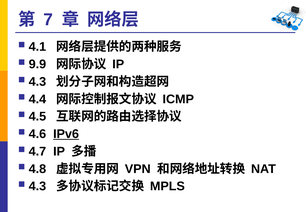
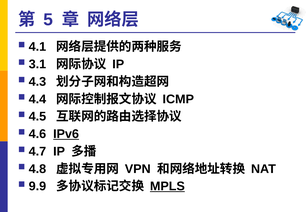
7: 7 -> 5
9.9: 9.9 -> 3.1
4.3 at (37, 186): 4.3 -> 9.9
MPLS underline: none -> present
